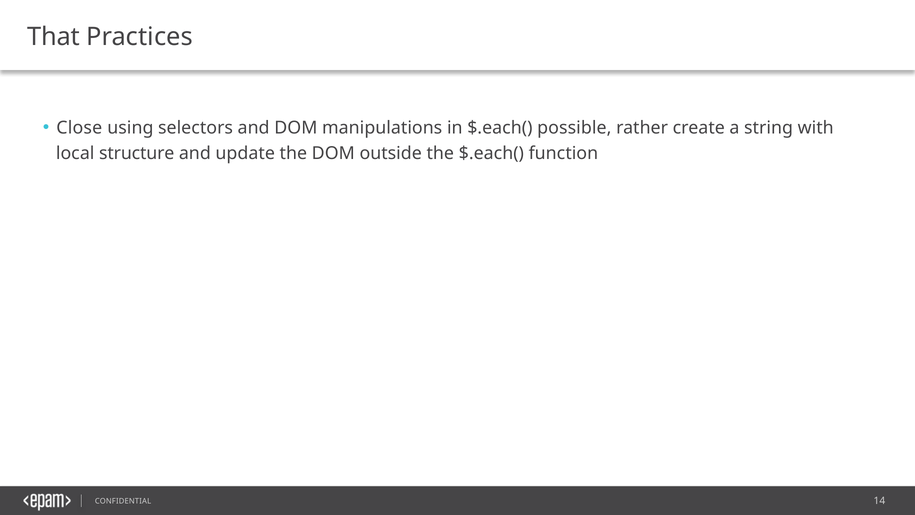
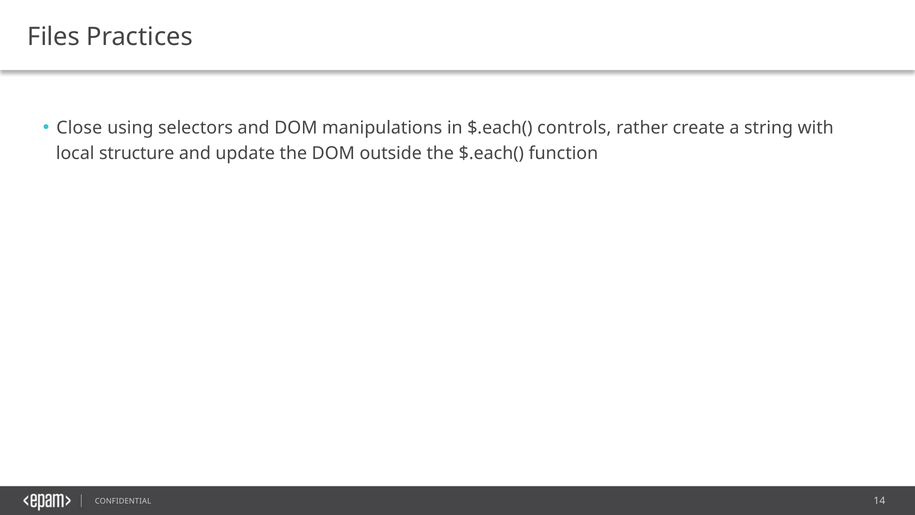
That: That -> Files
possible: possible -> controls
